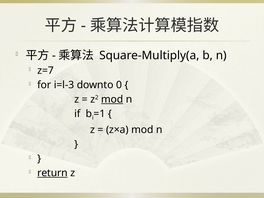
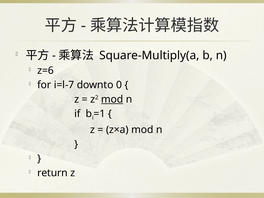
z=7: z=7 -> z=6
i=l-3: i=l-3 -> i=l-7
return underline: present -> none
